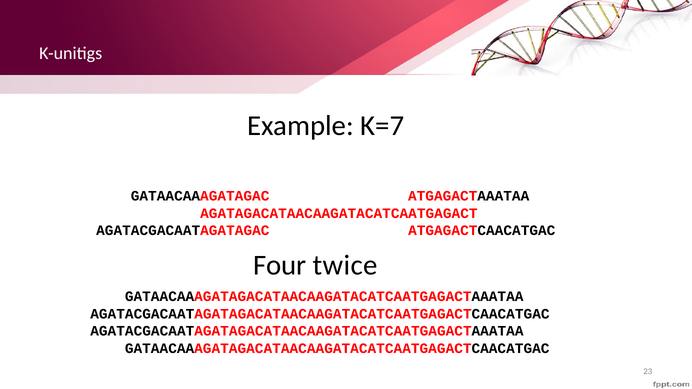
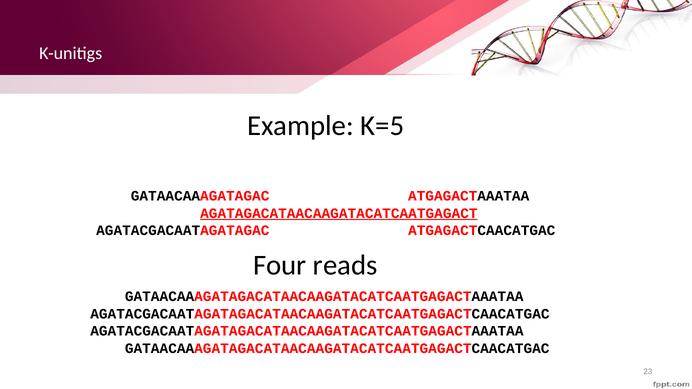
K=7: K=7 -> K=5
AGATAGACATAACAAGATACATCAATGAGACT underline: none -> present
twice: twice -> reads
